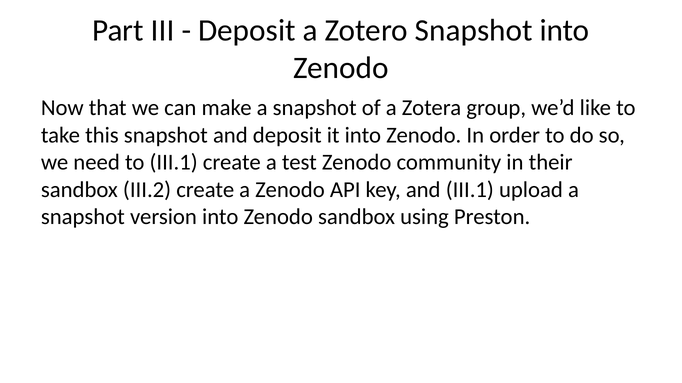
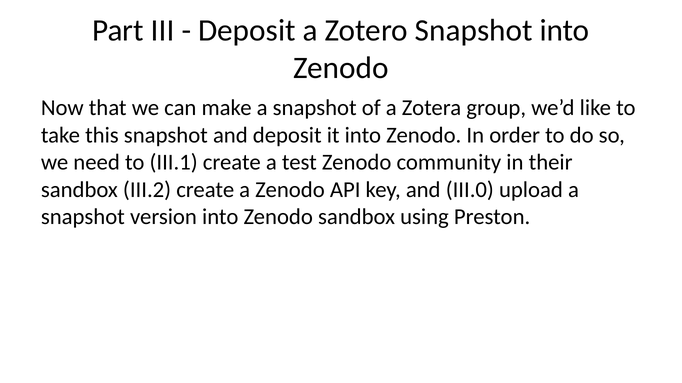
and III.1: III.1 -> III.0
